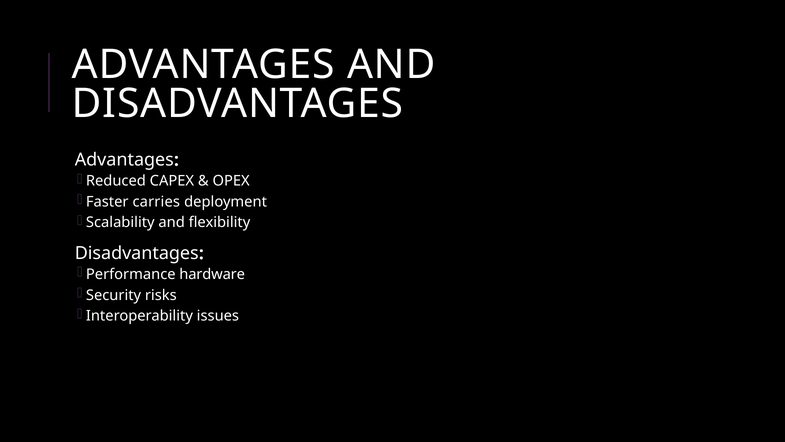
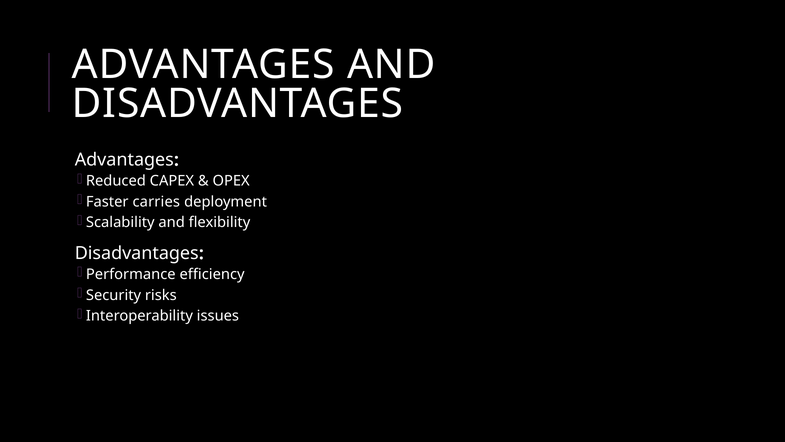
hardware: hardware -> efficiency
